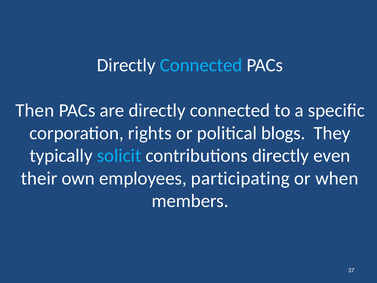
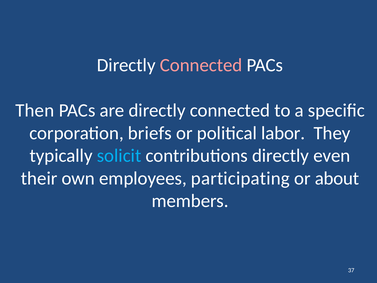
Connected at (201, 65) colour: light blue -> pink
rights: rights -> briefs
blogs: blogs -> labor
when: when -> about
